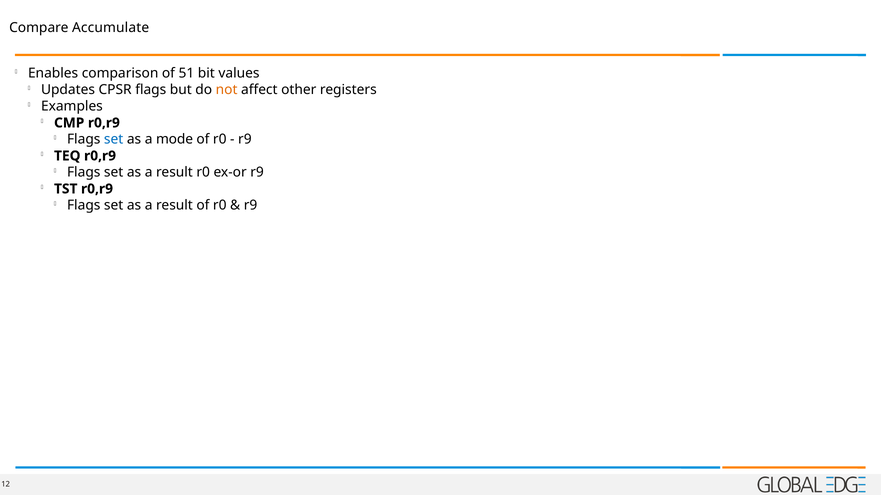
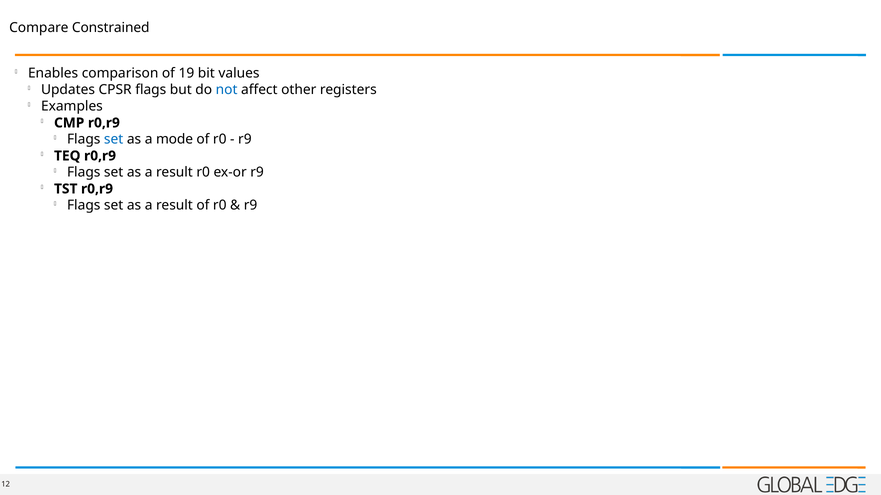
Accumulate: Accumulate -> Constrained
51: 51 -> 19
not colour: orange -> blue
